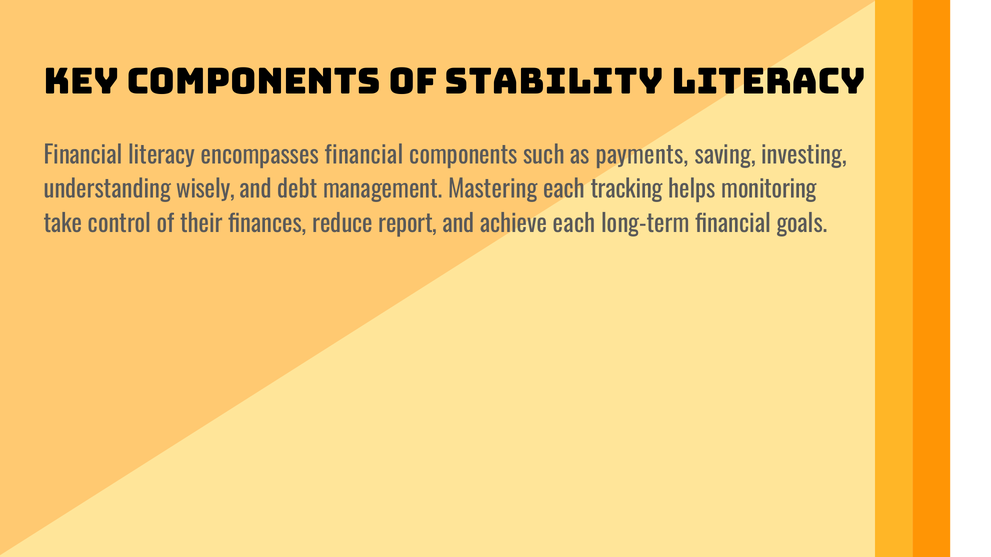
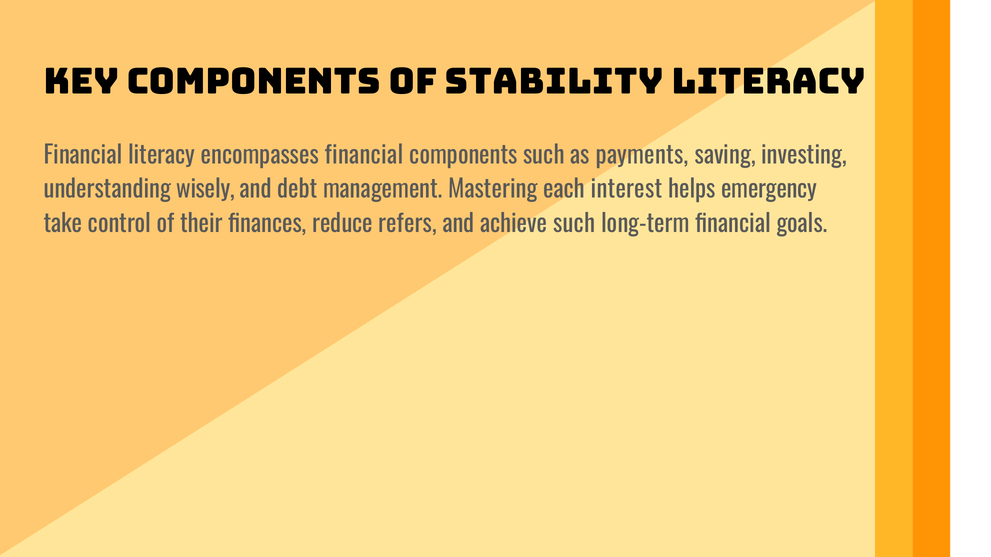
tracking: tracking -> interest
monitoring: monitoring -> emergency
report: report -> refers
achieve each: each -> such
